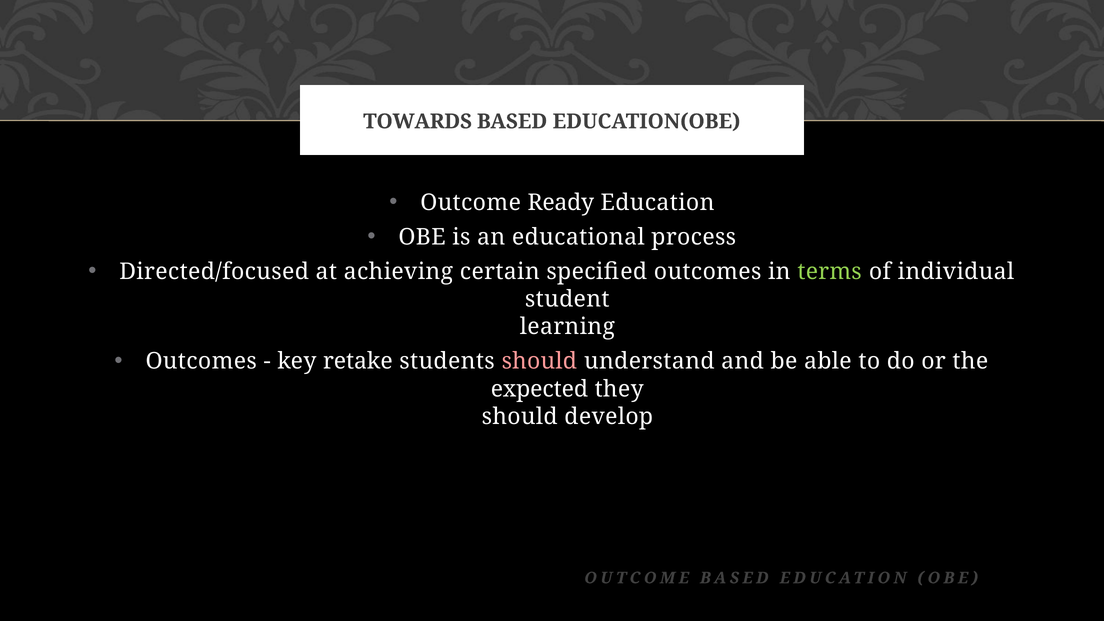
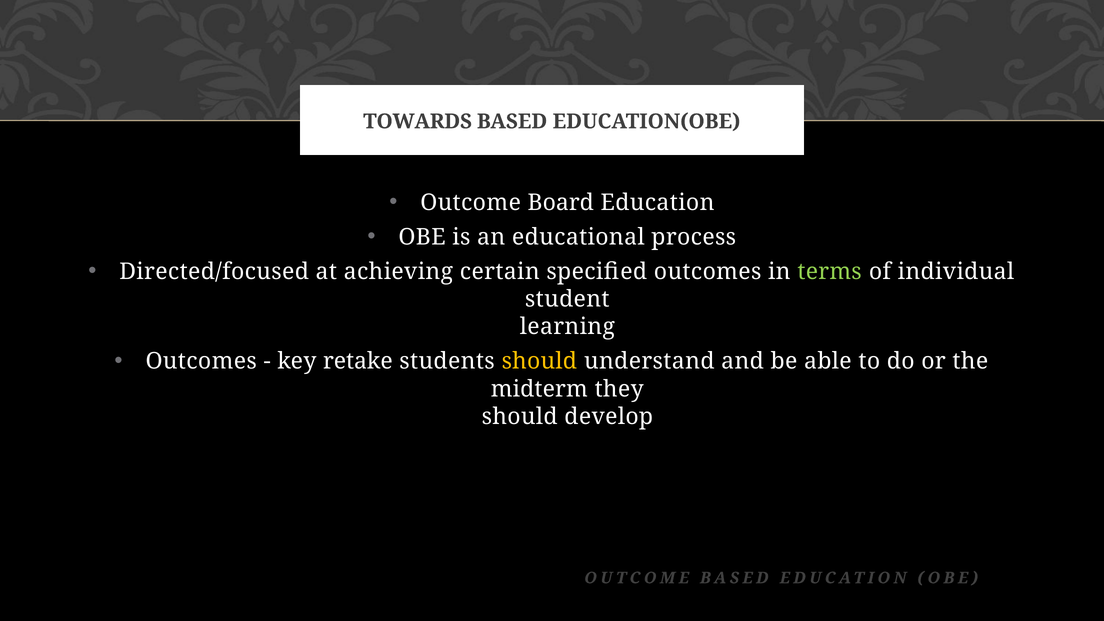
Ready: Ready -> Board
should at (539, 361) colour: pink -> yellow
expected: expected -> midterm
